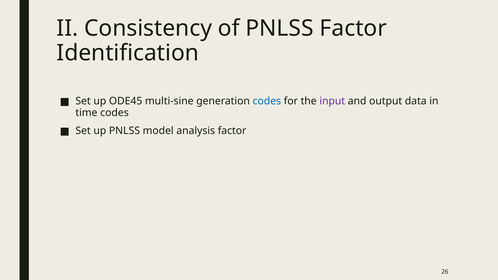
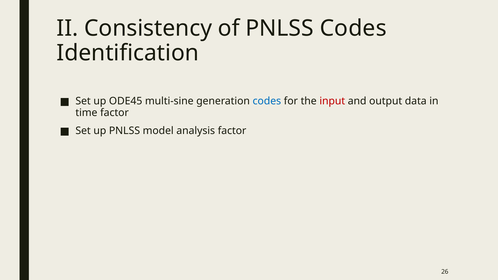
PNLSS Factor: Factor -> Codes
input colour: purple -> red
time codes: codes -> factor
